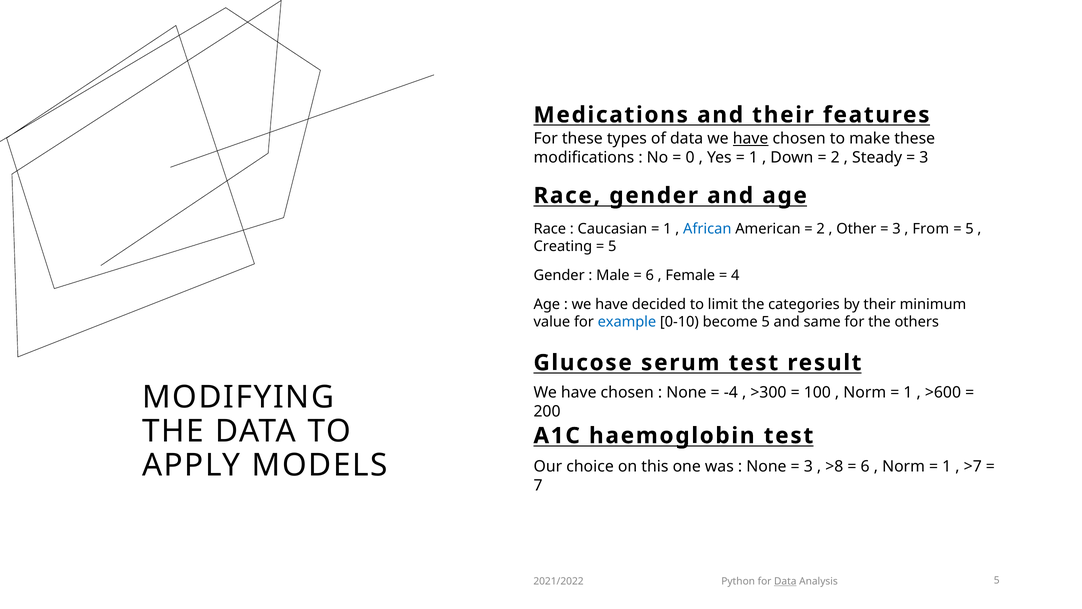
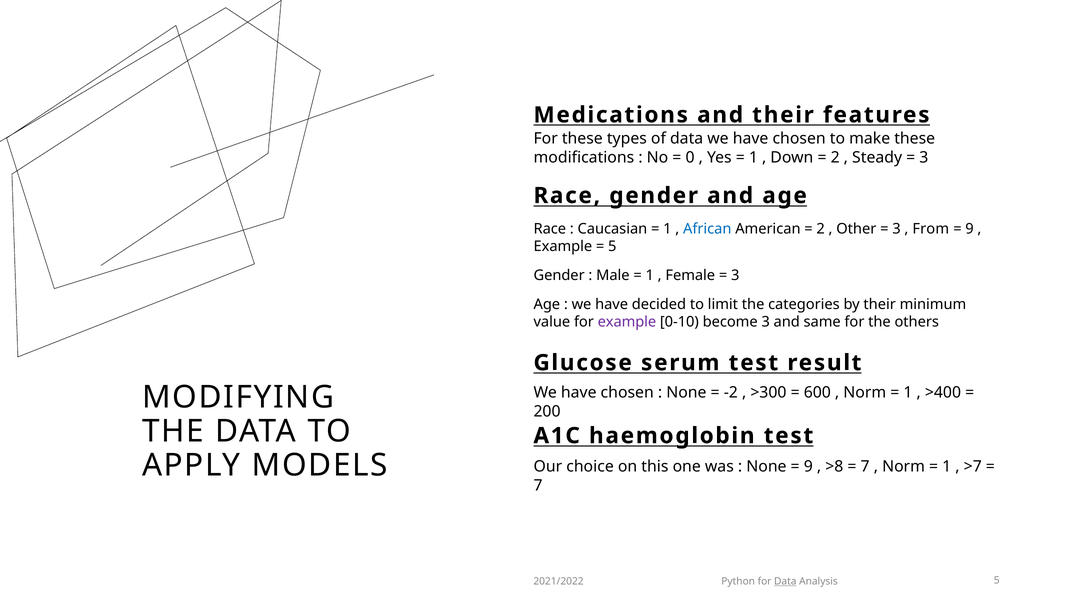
have at (751, 139) underline: present -> none
5 at (970, 229): 5 -> 9
Creating at (563, 246): Creating -> Example
6 at (650, 275): 6 -> 1
4 at (735, 275): 4 -> 3
example at (627, 322) colour: blue -> purple
become 5: 5 -> 3
-4: -4 -> -2
100: 100 -> 600
>600: >600 -> >400
3 at (808, 466): 3 -> 9
6 at (865, 466): 6 -> 7
